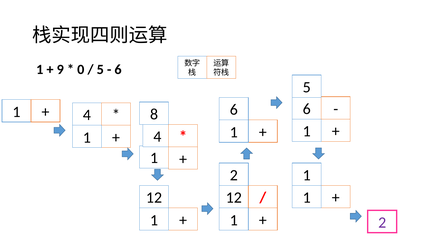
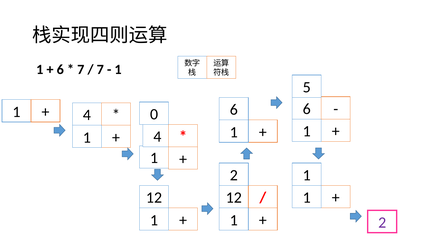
9 at (60, 70): 9 -> 6
0 at (81, 70): 0 -> 7
5 at (100, 70): 5 -> 7
6 at (118, 70): 6 -> 1
8: 8 -> 0
